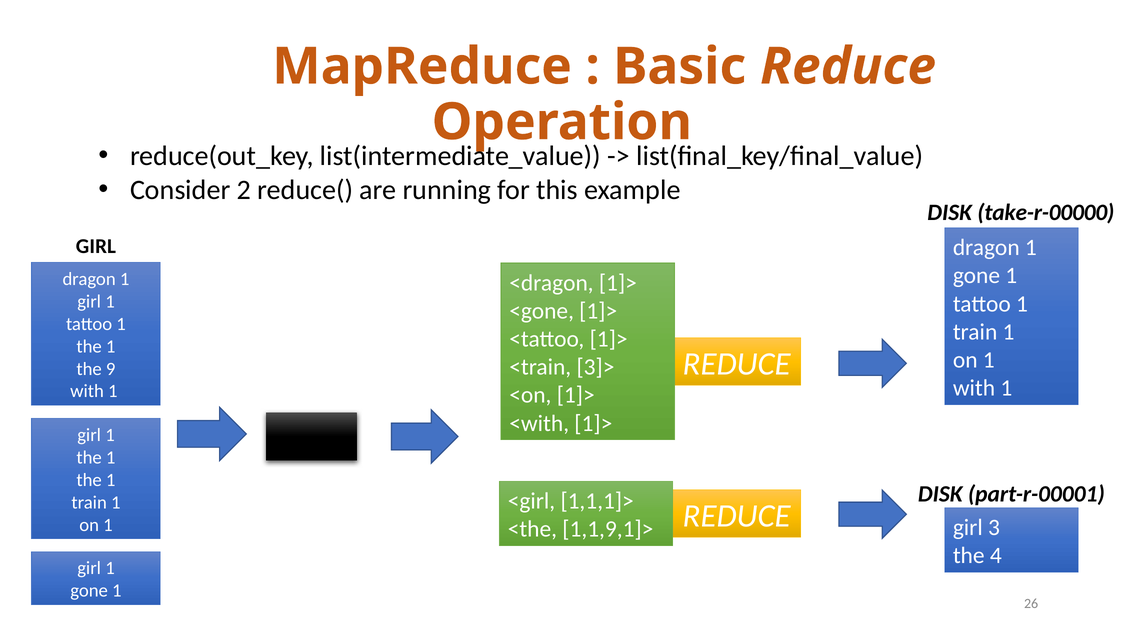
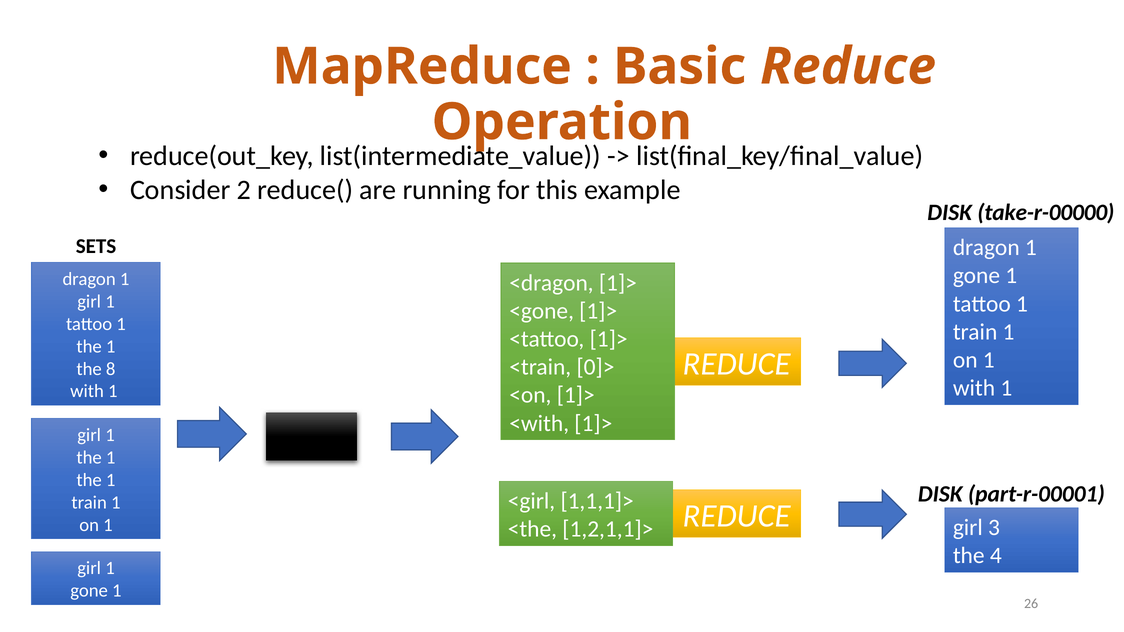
GIRL at (96, 247): GIRL -> SETS
3]>: 3]> -> 0]>
9: 9 -> 8
1,1,9,1]>: 1,1,9,1]> -> 1,2,1,1]>
